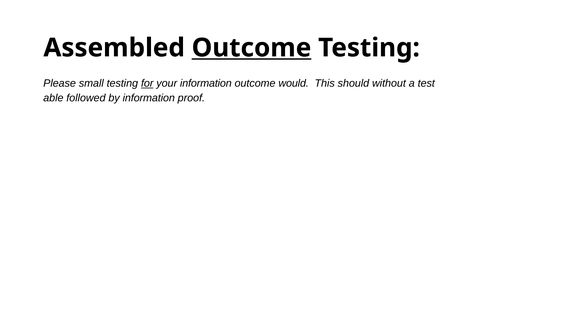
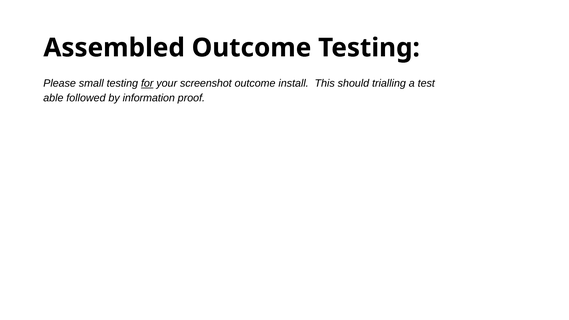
Outcome at (251, 48) underline: present -> none
your information: information -> screenshot
would: would -> install
without: without -> trialling
